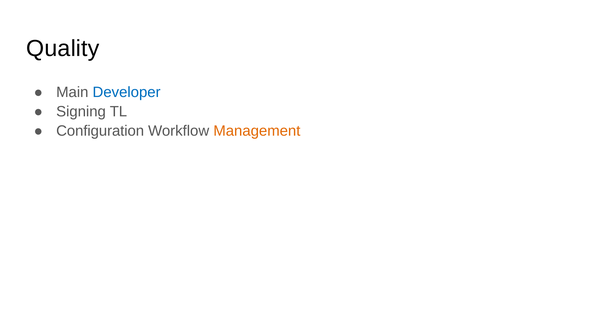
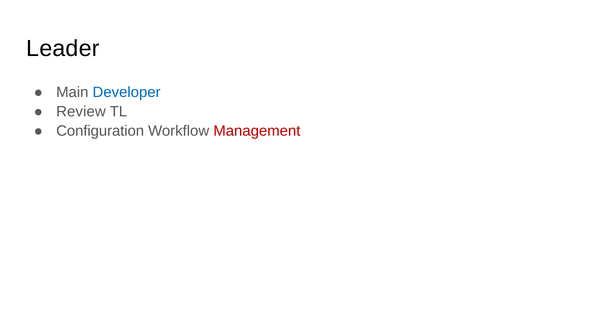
Quality: Quality -> Leader
Signing: Signing -> Review
Management colour: orange -> red
